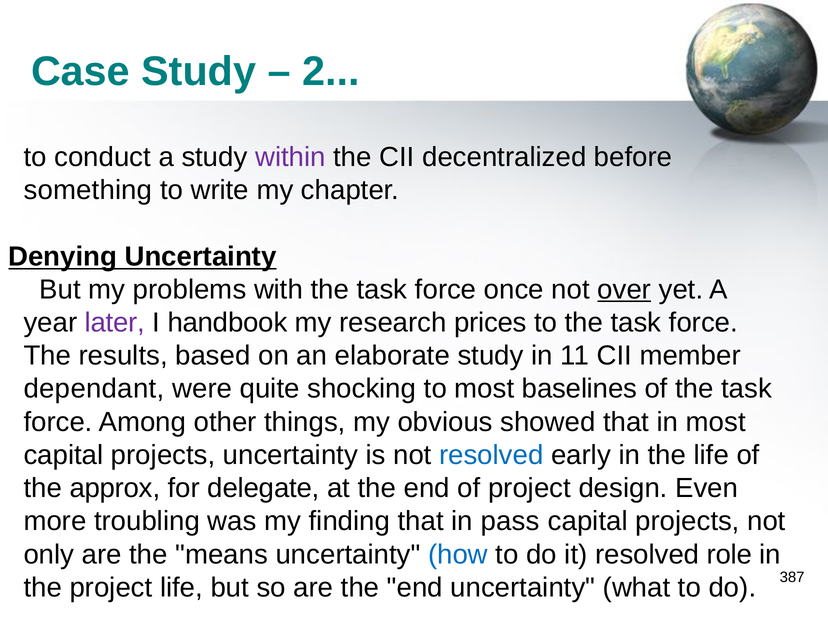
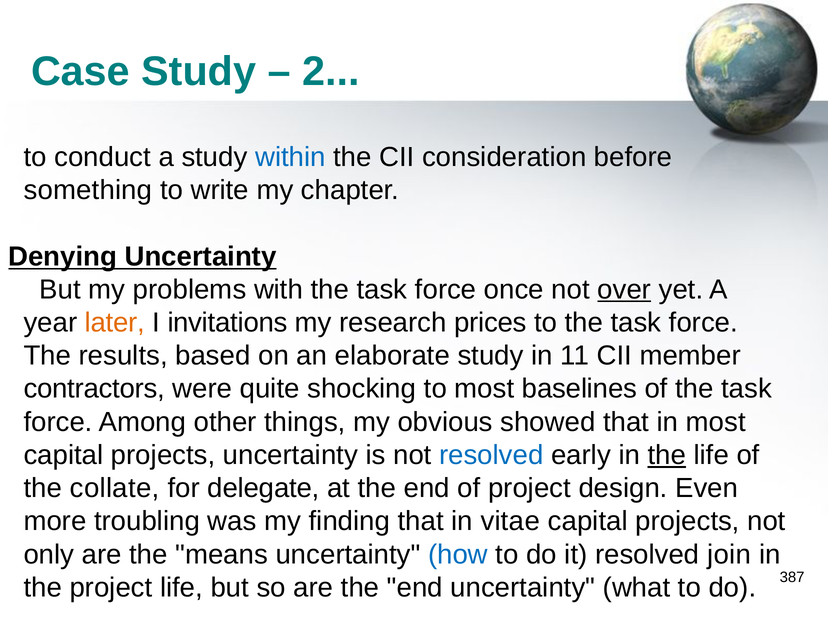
within colour: purple -> blue
decentralized: decentralized -> consideration
later colour: purple -> orange
handbook: handbook -> invitations
dependant: dependant -> contractors
the at (667, 455) underline: none -> present
approx: approx -> collate
pass: pass -> vitae
role: role -> join
